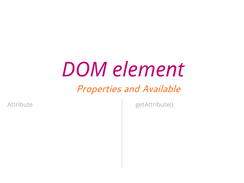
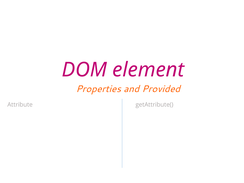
Available: Available -> Provided
